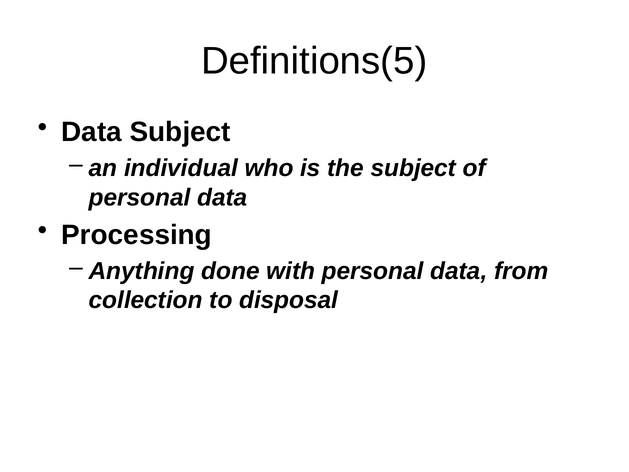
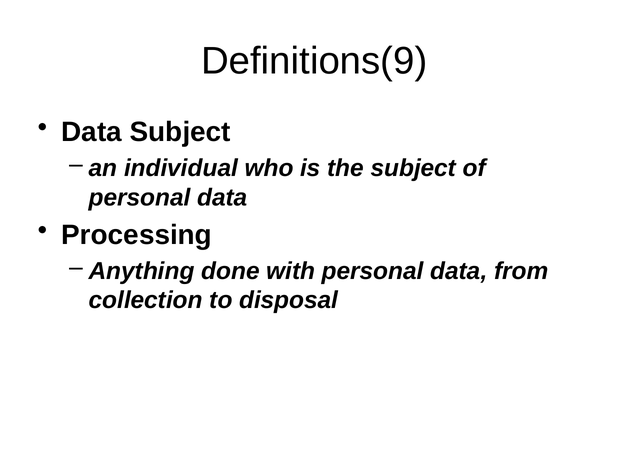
Definitions(5: Definitions(5 -> Definitions(9
